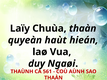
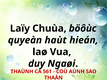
Chuùa thaàn: thaàn -> böôùc
